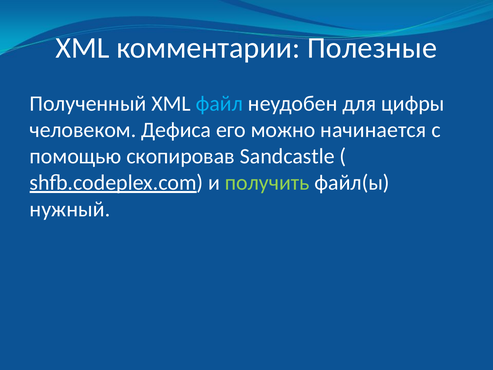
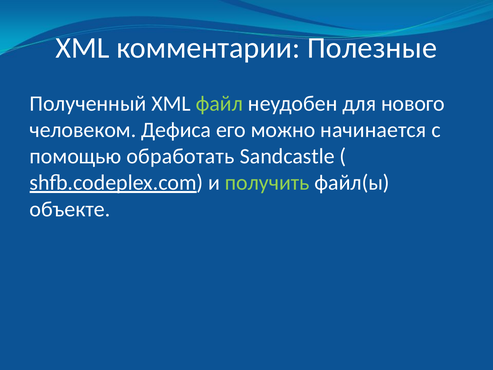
файл colour: light blue -> light green
цифры: цифры -> нового
скопировав: скопировав -> обработать
нужный: нужный -> объекте
